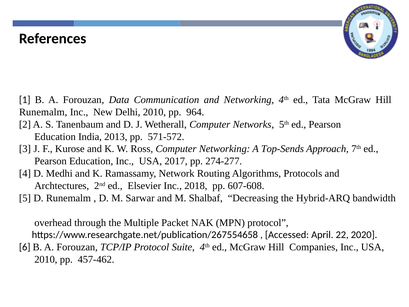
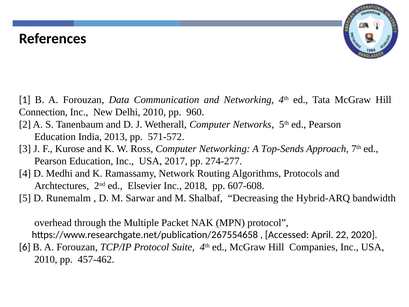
Runemalm at (43, 112): Runemalm -> Connection
964: 964 -> 960
